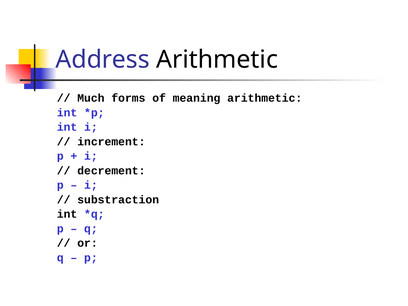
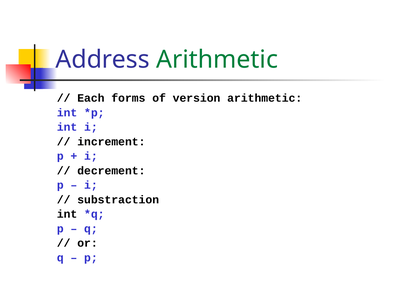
Arithmetic at (217, 60) colour: black -> green
Much: Much -> Each
meaning: meaning -> version
